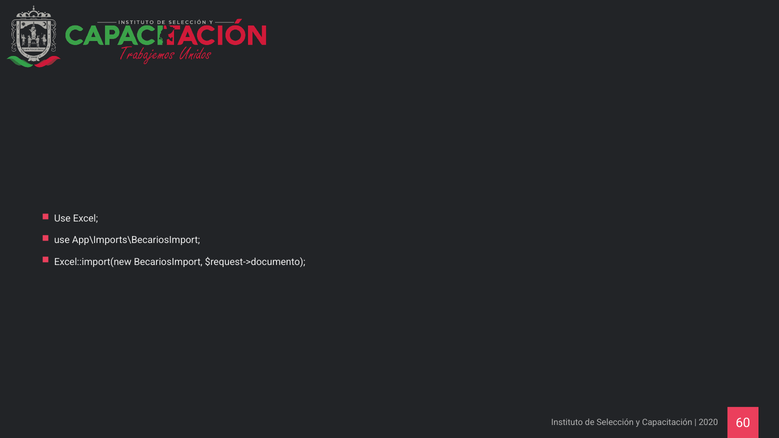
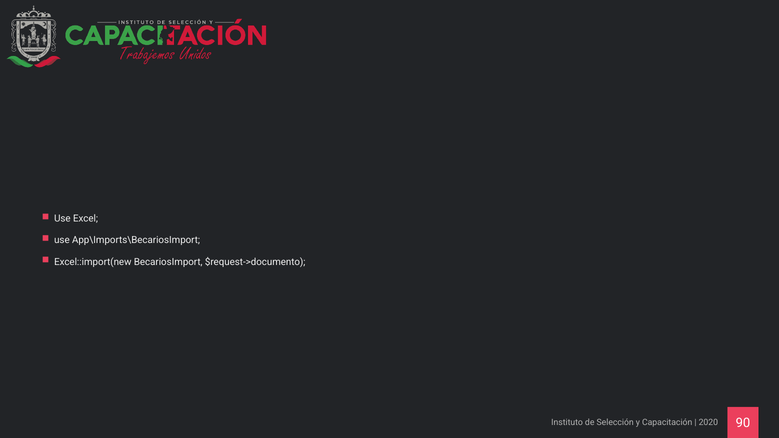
60: 60 -> 90
